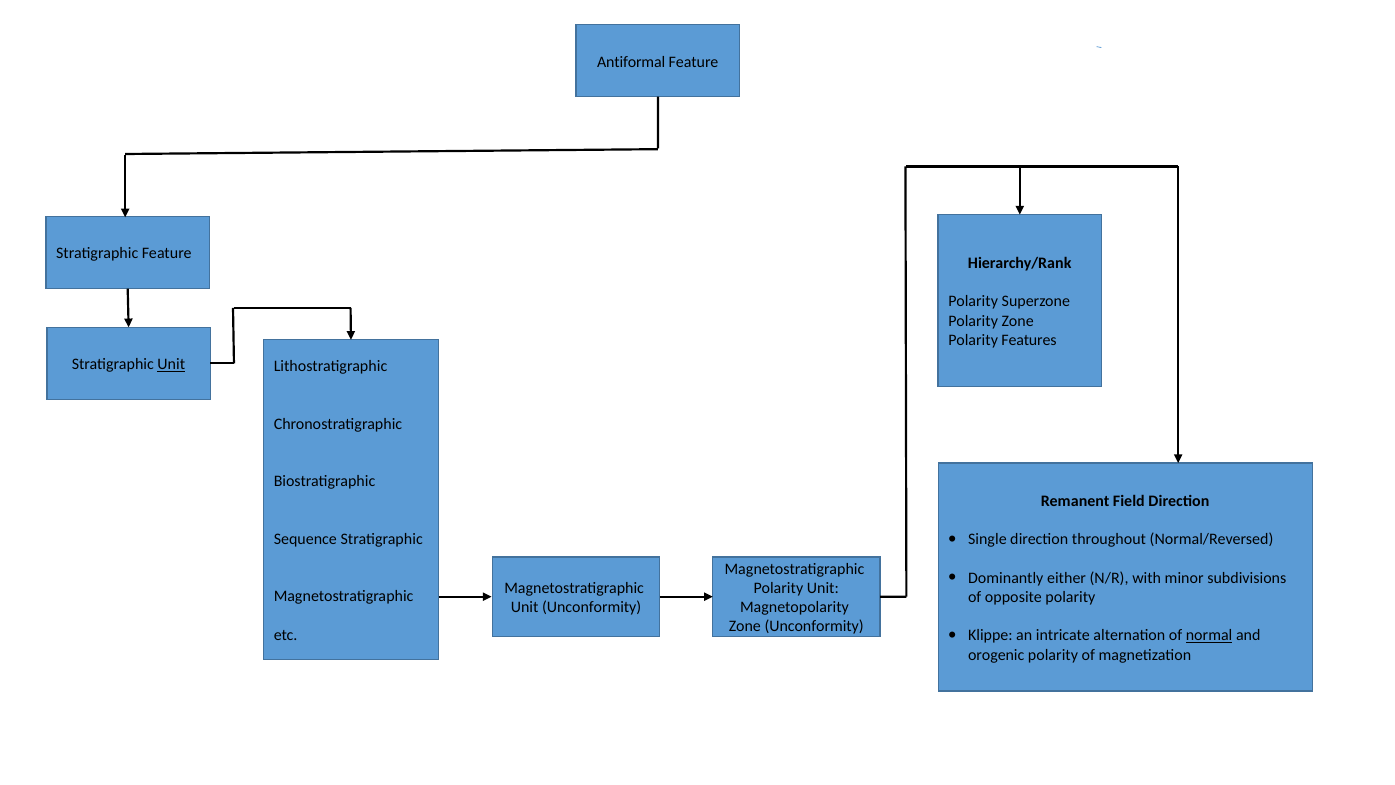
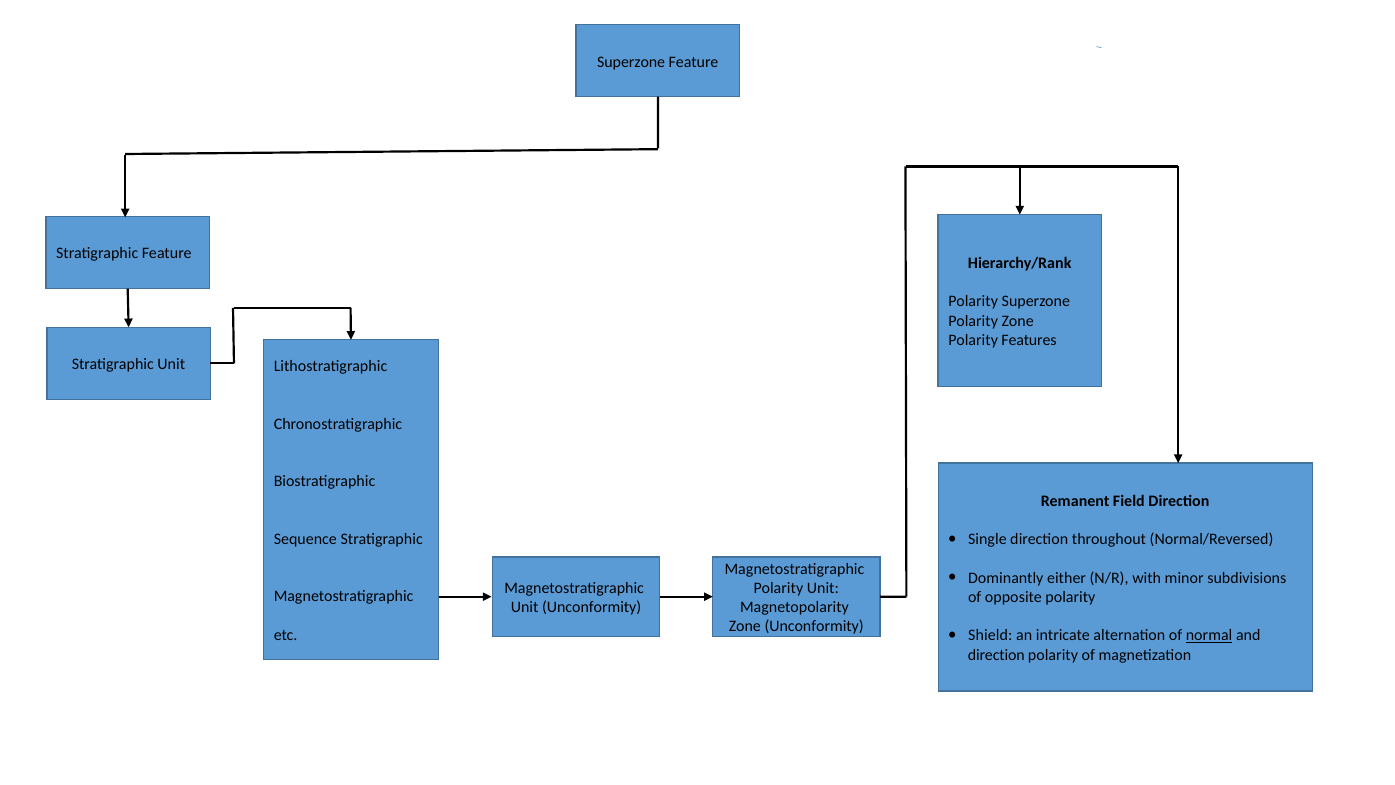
Antiformal at (631, 62): Antiformal -> Superzone
Unit at (171, 364) underline: present -> none
Klippe: Klippe -> Shield
orogenic at (996, 655): orogenic -> direction
